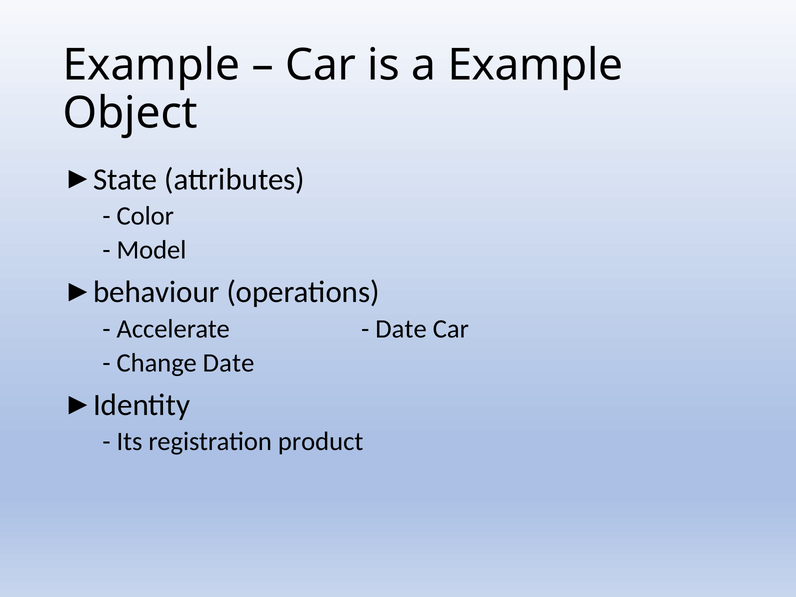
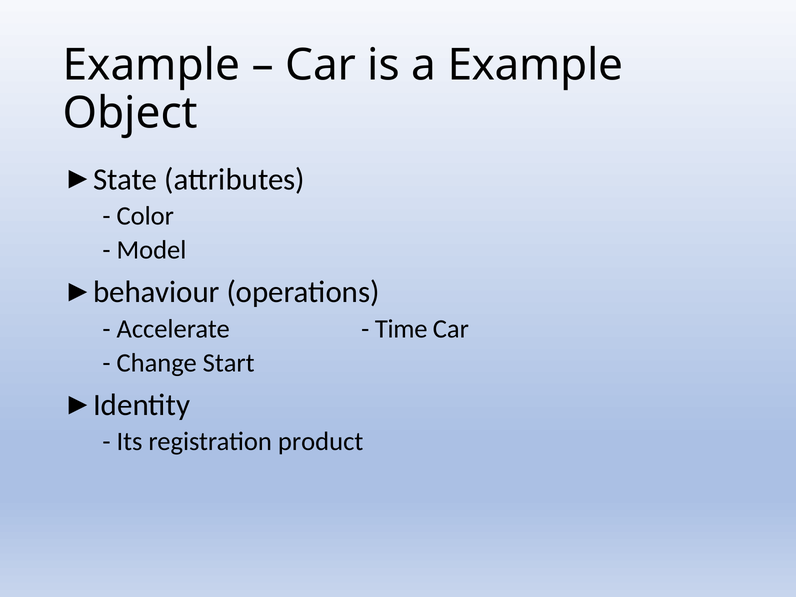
Date at (401, 329): Date -> Time
Change Date: Date -> Start
